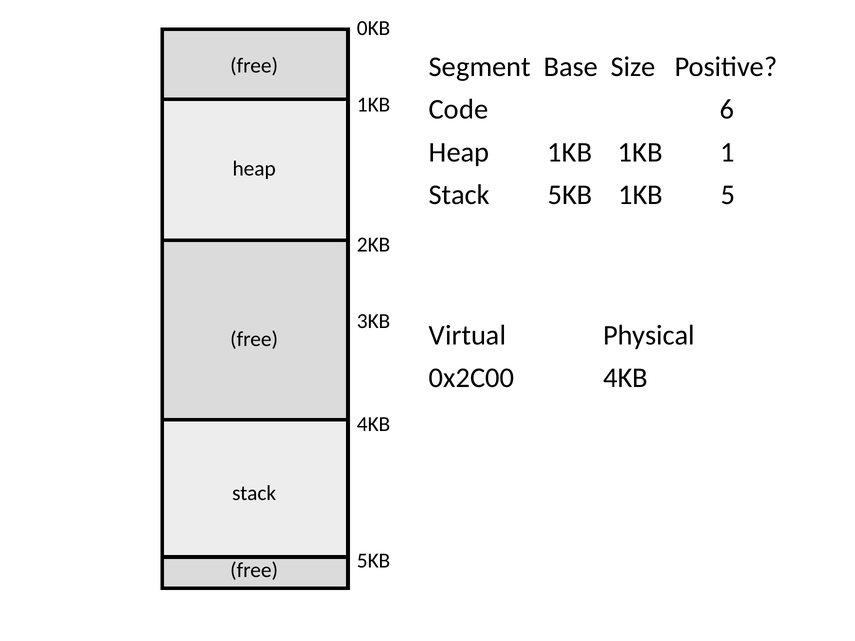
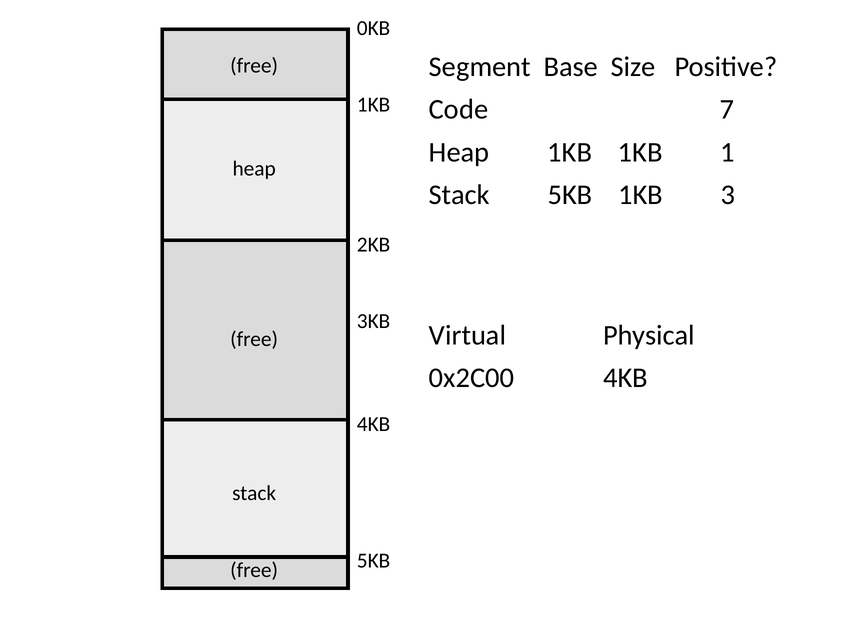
6: 6 -> 7
5: 5 -> 3
